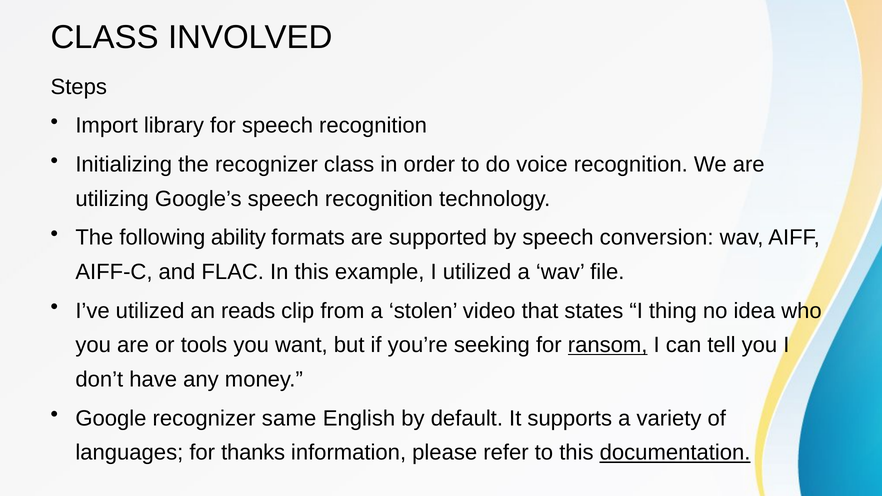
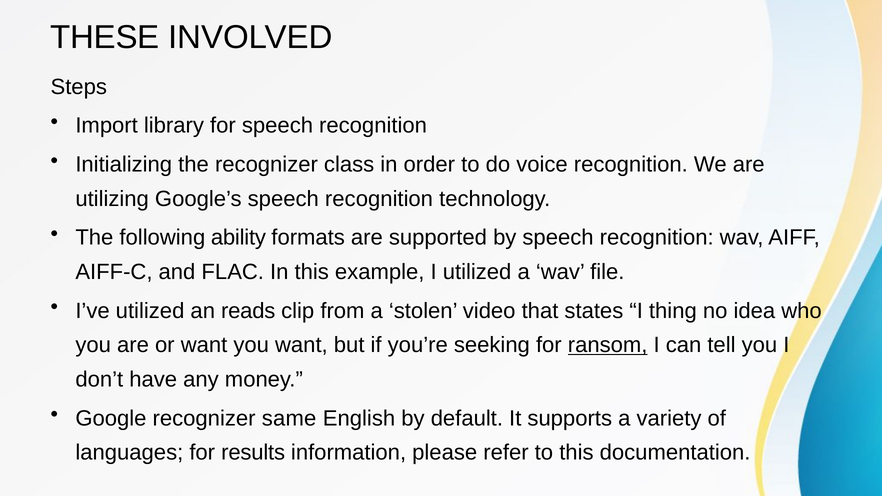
CLASS at (105, 37): CLASS -> THESE
speech conversion: conversion -> reсоgnitiоn
or tools: tools -> want
thanks: thanks -> results
documentation underline: present -> none
